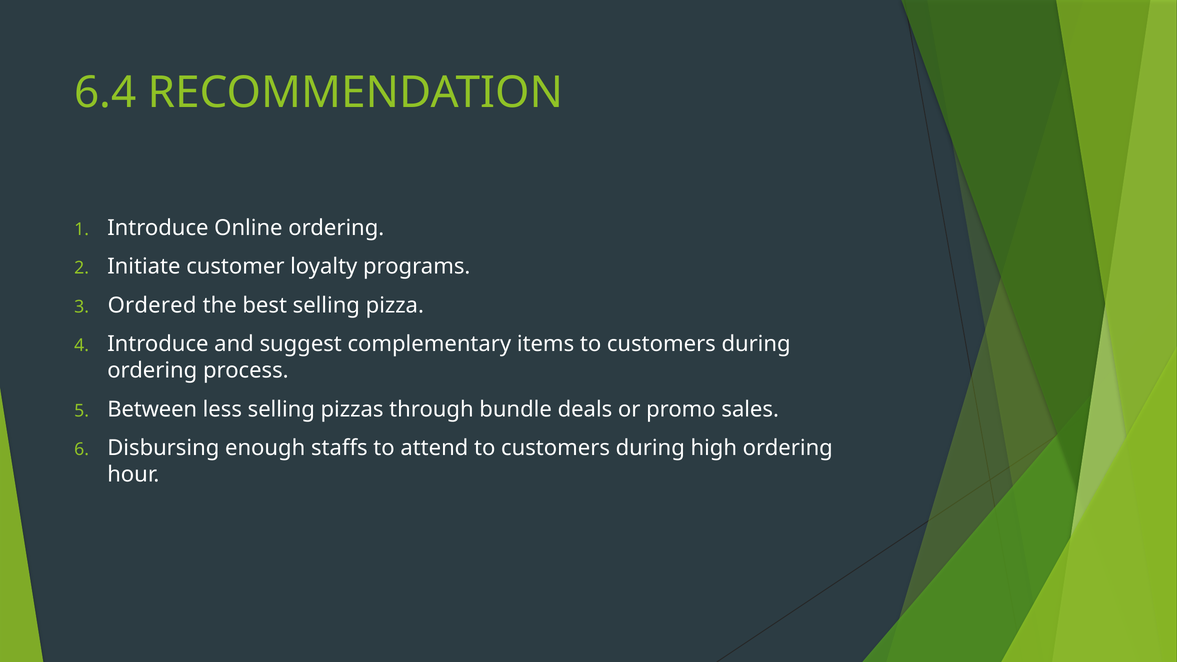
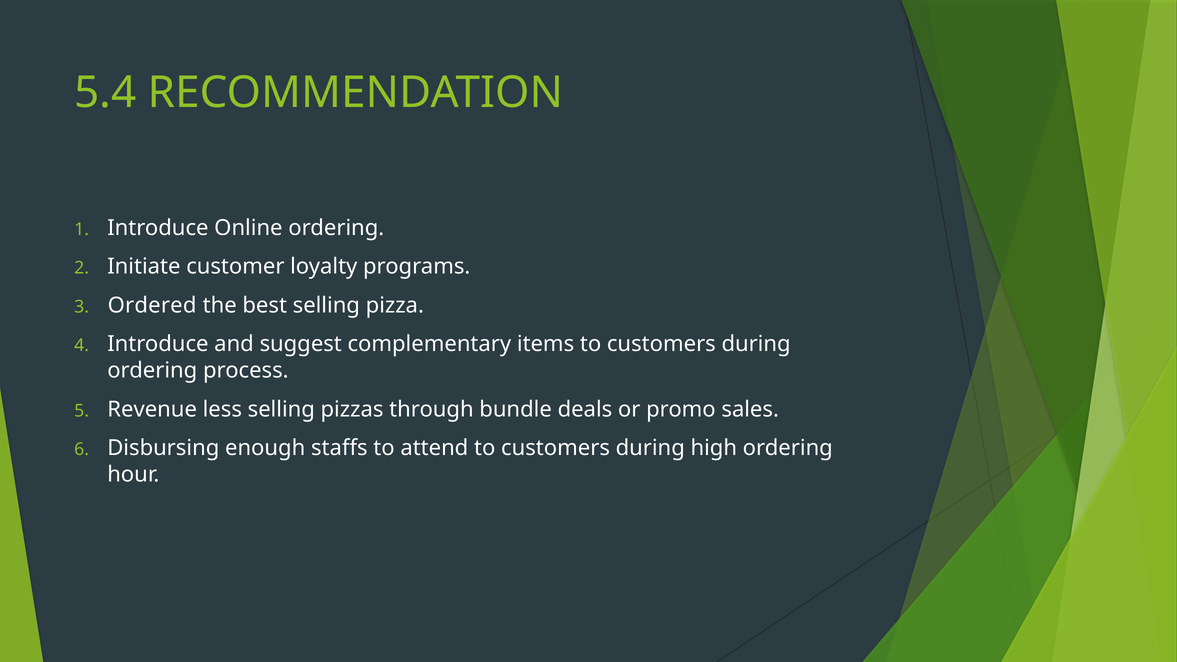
6.4: 6.4 -> 5.4
Between: Between -> Revenue
